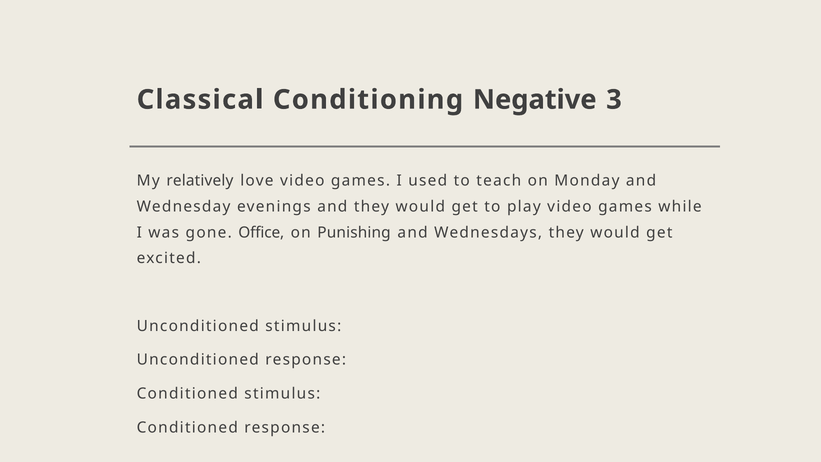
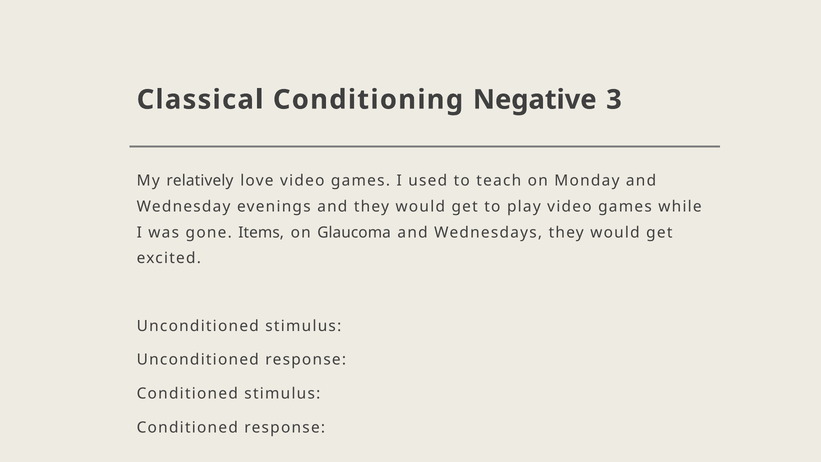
Office: Office -> Items
Punishing: Punishing -> Glaucoma
